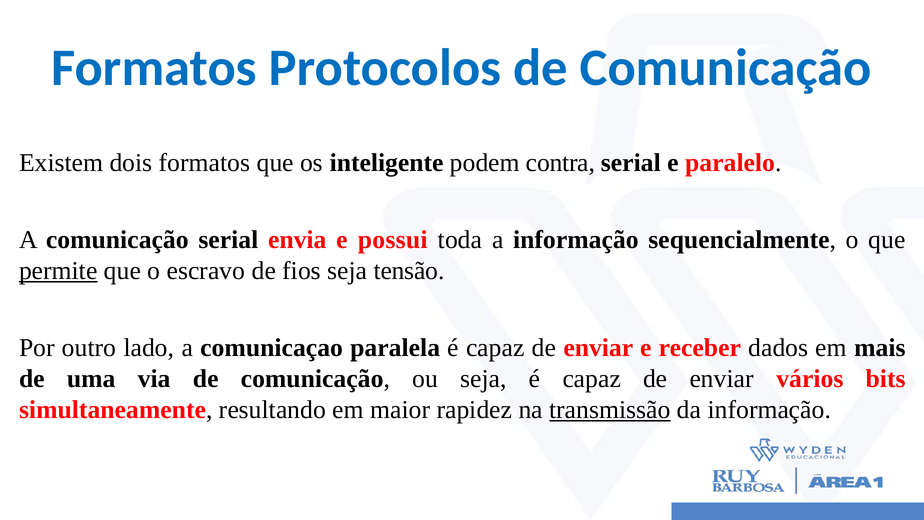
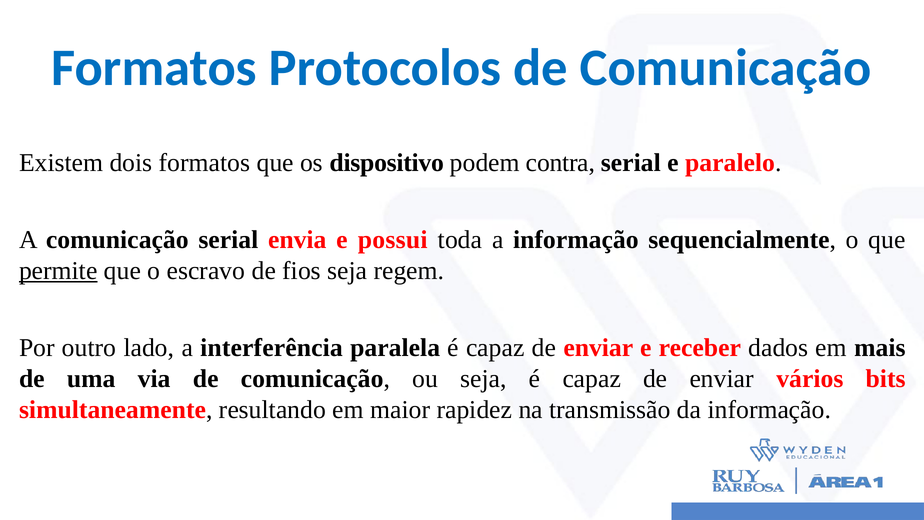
inteligente: inteligente -> dispositivo
tensão: tensão -> regem
comunicaçao: comunicaçao -> interferência
transmissão underline: present -> none
